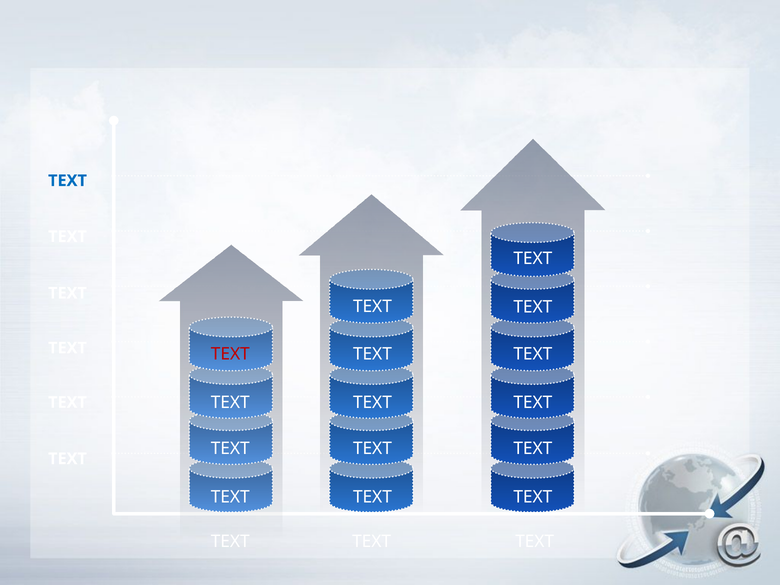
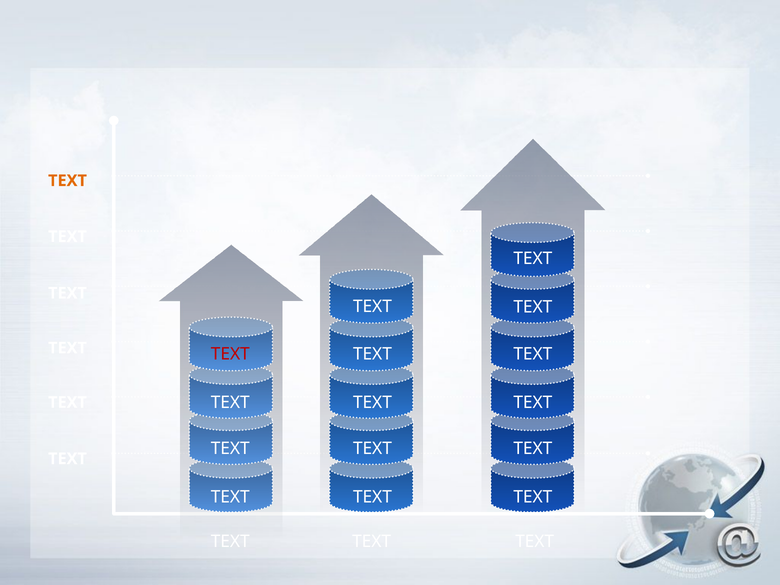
TEXT at (68, 181) colour: blue -> orange
